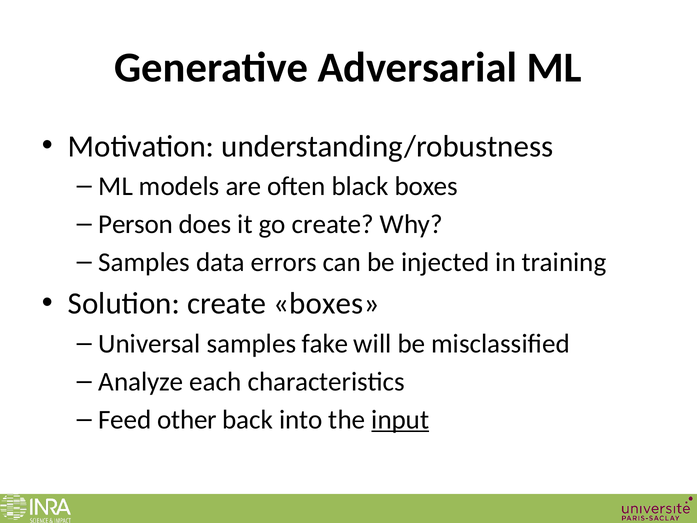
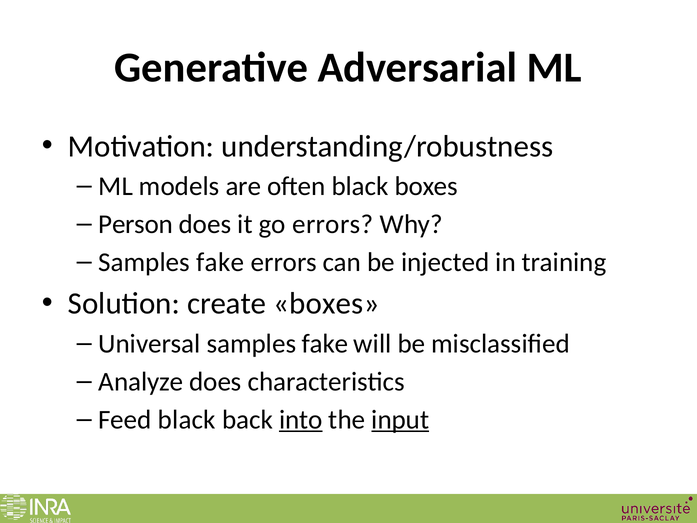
go create: create -> errors
data at (220, 262): data -> fake
Analyze each: each -> does
Feed other: other -> black
into underline: none -> present
